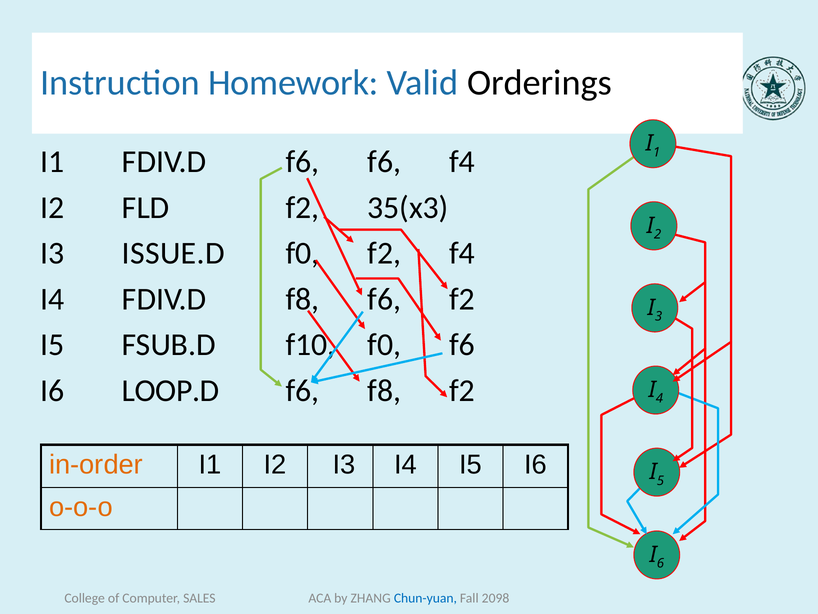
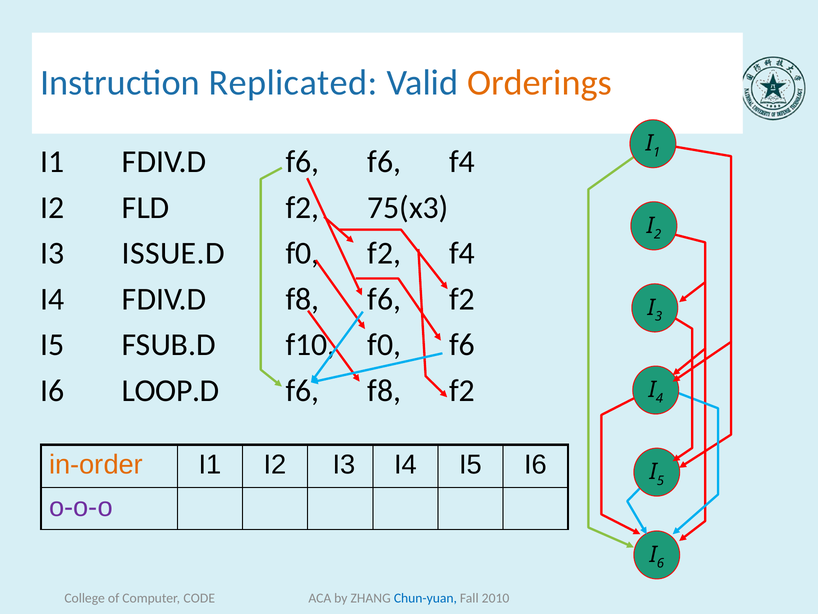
Homework: Homework -> Replicated
Orderings colour: black -> orange
35(x3: 35(x3 -> 75(x3
o-o-o colour: orange -> purple
2098: 2098 -> 2010
SALES: SALES -> CODE
